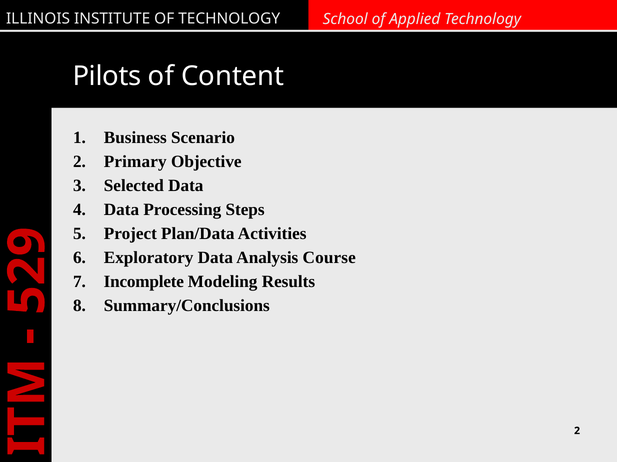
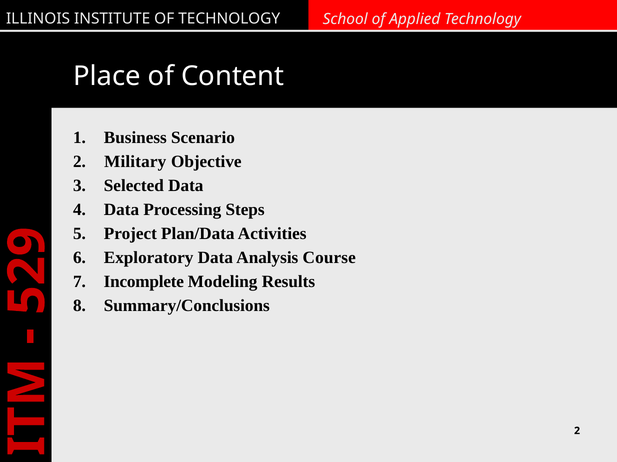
Pilots: Pilots -> Place
Primary: Primary -> Military
